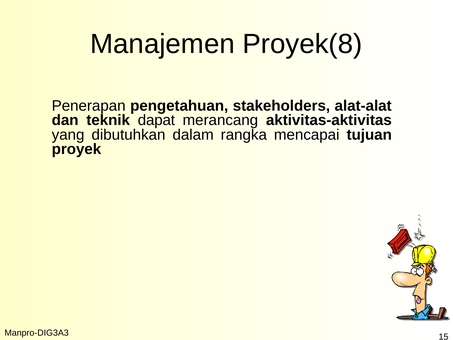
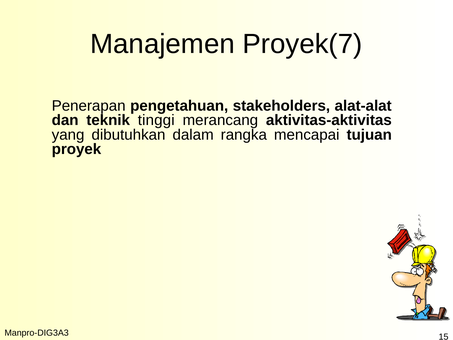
Proyek(8: Proyek(8 -> Proyek(7
dapat: dapat -> tinggi
